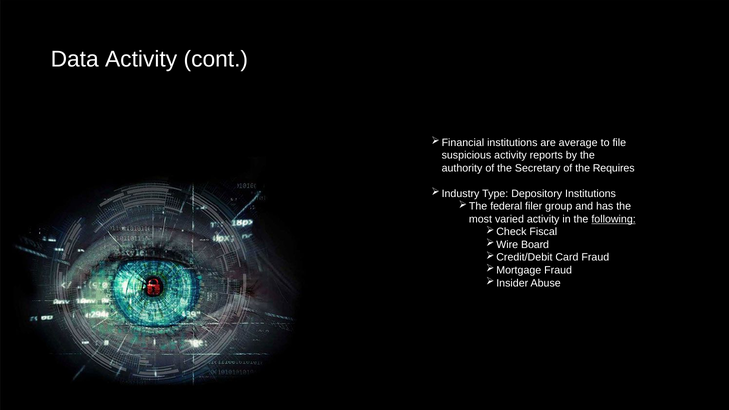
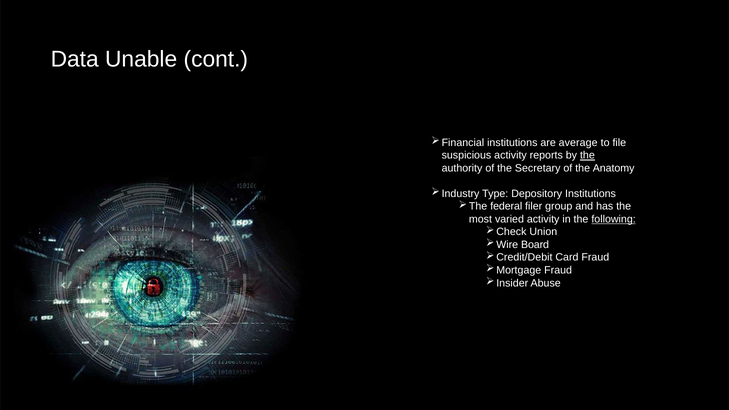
Data Activity: Activity -> Unable
the at (587, 155) underline: none -> present
Requires: Requires -> Anatomy
Fiscal: Fiscal -> Union
